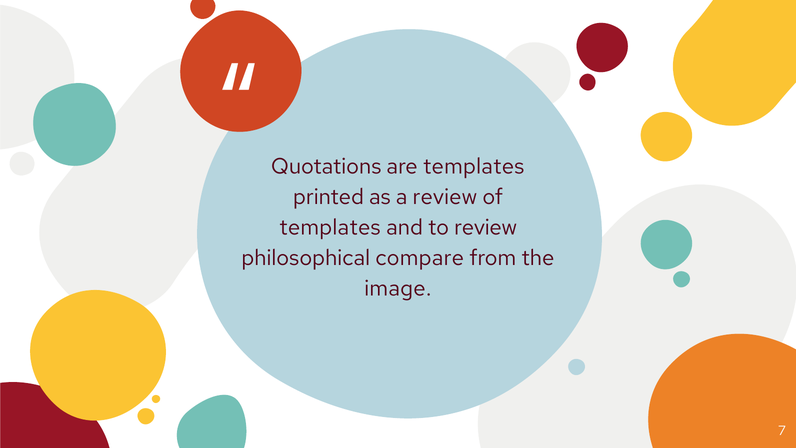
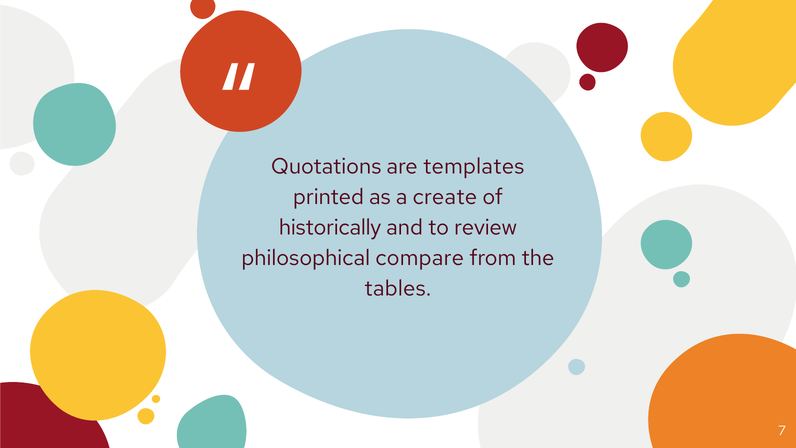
a review: review -> create
templates at (330, 227): templates -> historically
image: image -> tables
